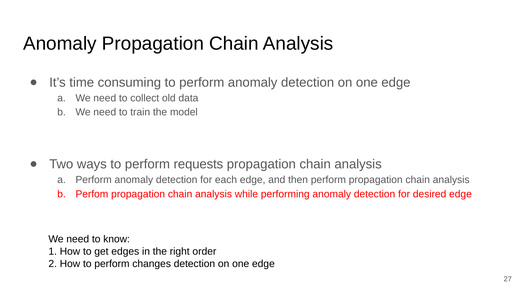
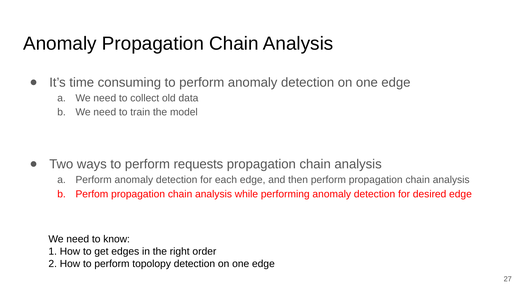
changes: changes -> topolopy
